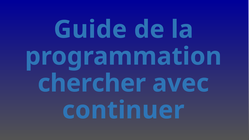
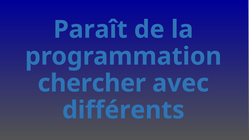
Guide: Guide -> Paraît
continuer: continuer -> différents
